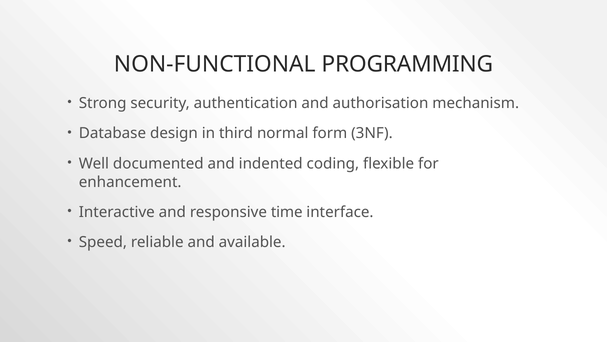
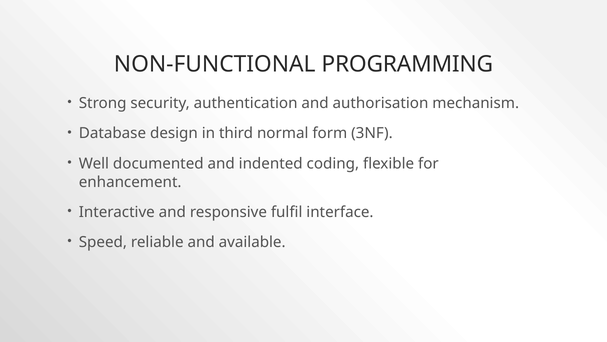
time: time -> fulfil
